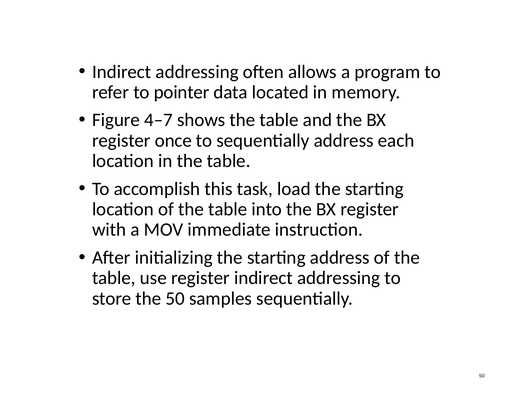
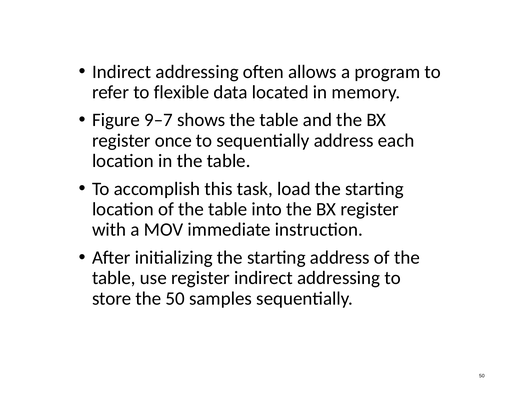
pointer: pointer -> flexible
4–7: 4–7 -> 9–7
